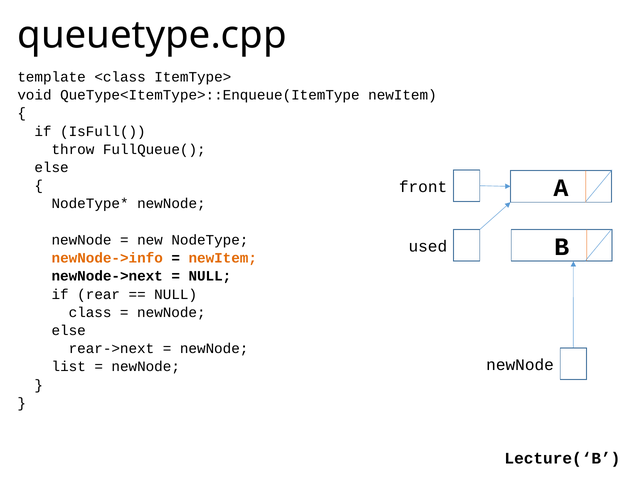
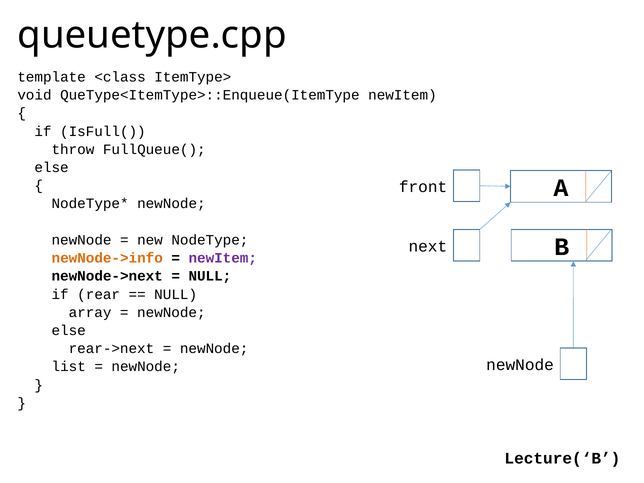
used: used -> next
newItem at (223, 258) colour: orange -> purple
class: class -> array
